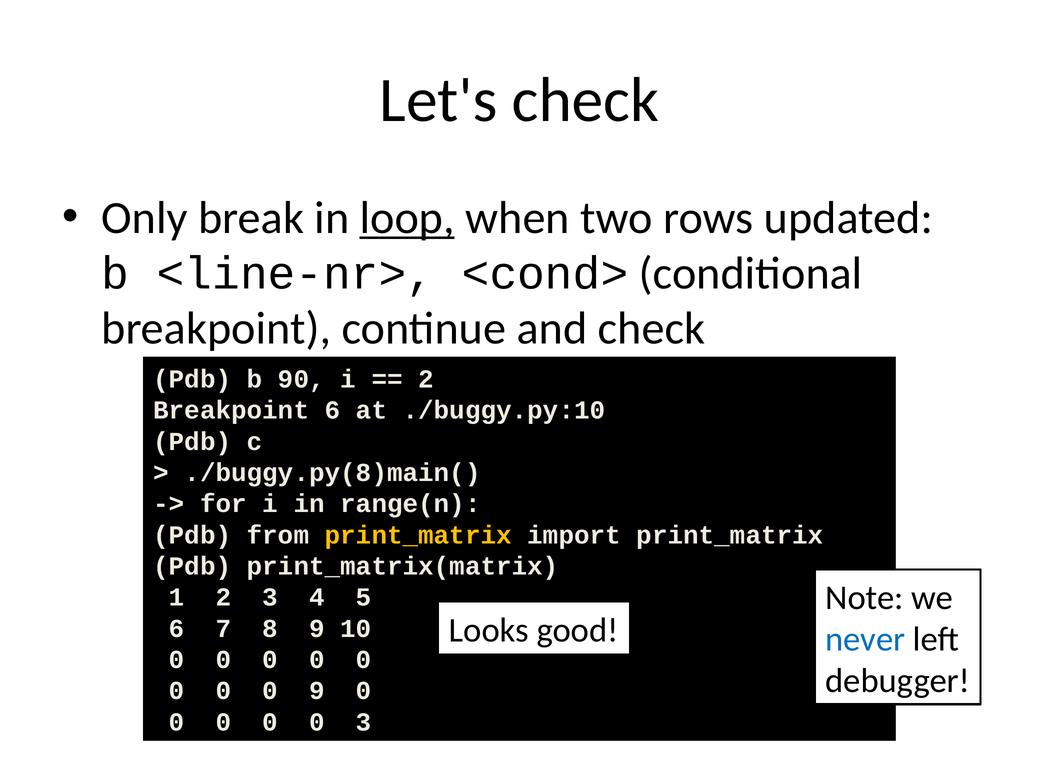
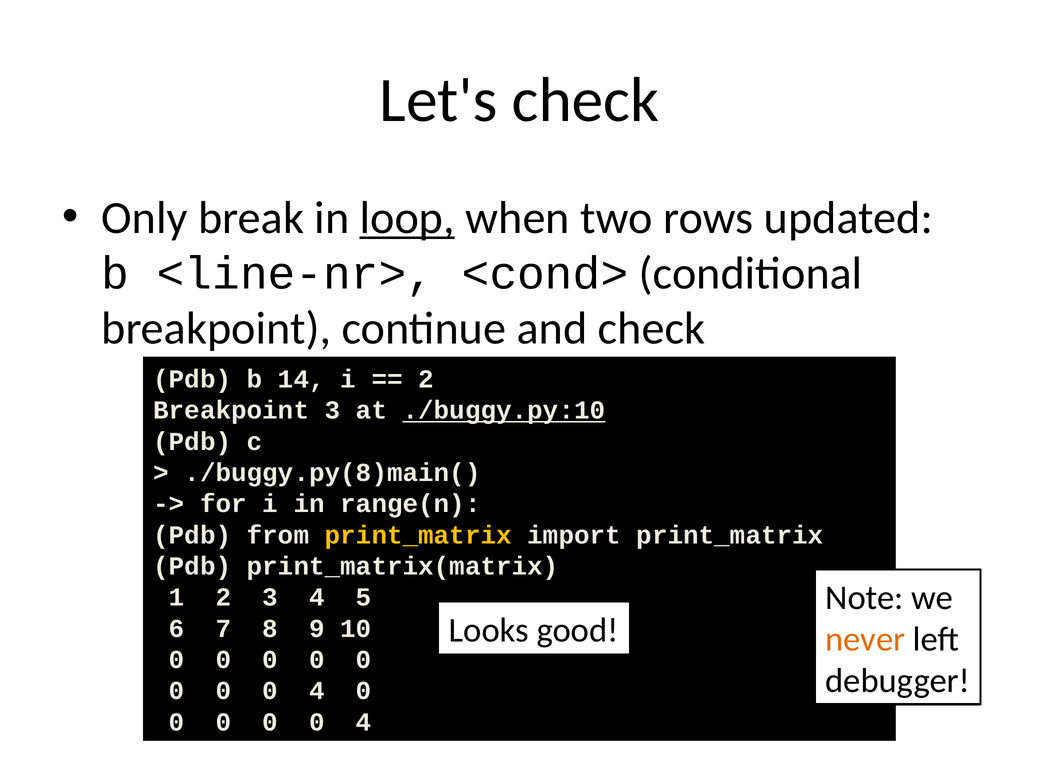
90: 90 -> 14
Breakpoint 6: 6 -> 3
./buggy.py:10 underline: none -> present
never colour: blue -> orange
9 at (317, 691): 9 -> 4
3 at (364, 722): 3 -> 4
